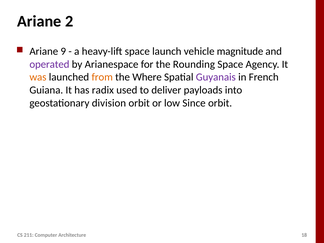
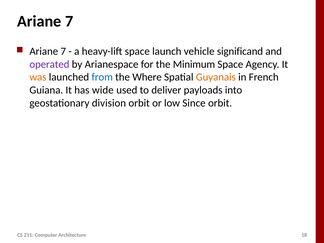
2 at (69, 21): 2 -> 7
9 at (63, 51): 9 -> 7
magnitude: magnitude -> significand
Rounding: Rounding -> Minimum
from colour: orange -> blue
Guyanais colour: purple -> orange
radix: radix -> wide
